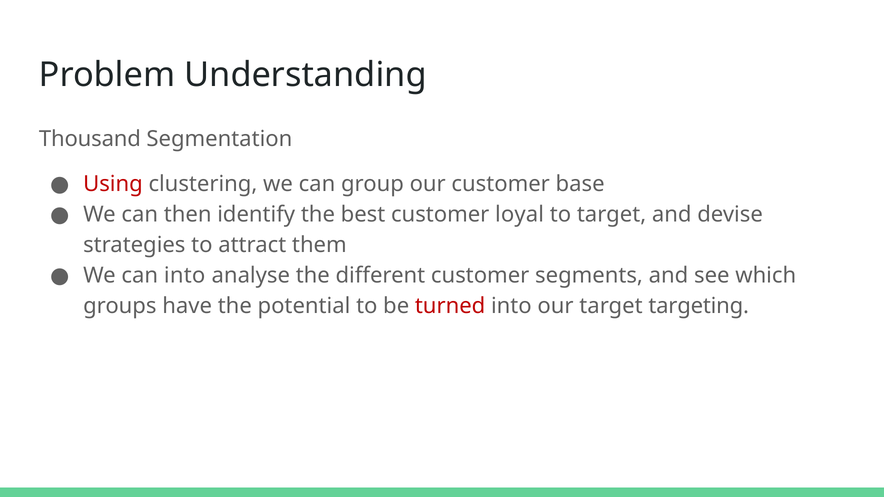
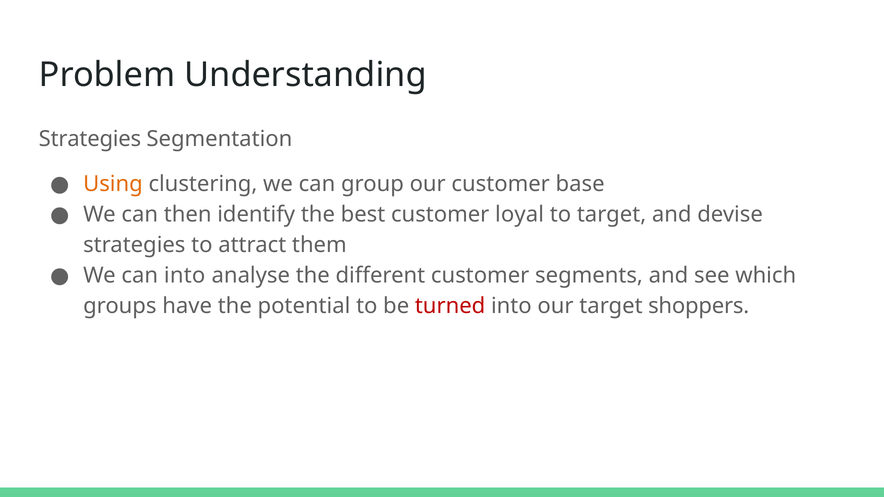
Thousand at (90, 139): Thousand -> Strategies
Using colour: red -> orange
targeting: targeting -> shoppers
